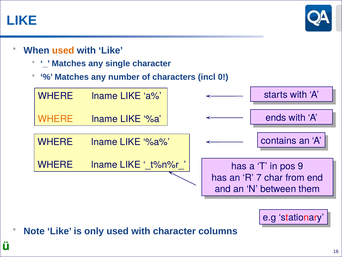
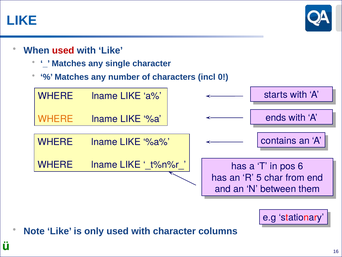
used at (63, 50) colour: orange -> red
9: 9 -> 6
7: 7 -> 5
